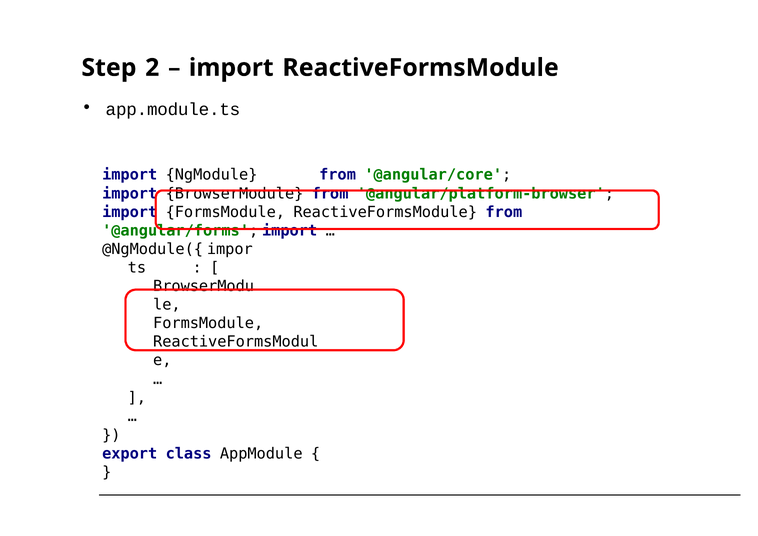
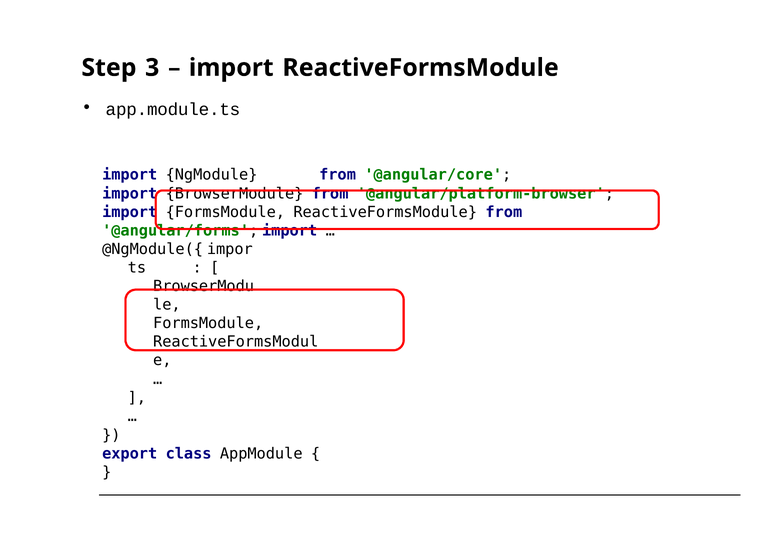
2: 2 -> 3
